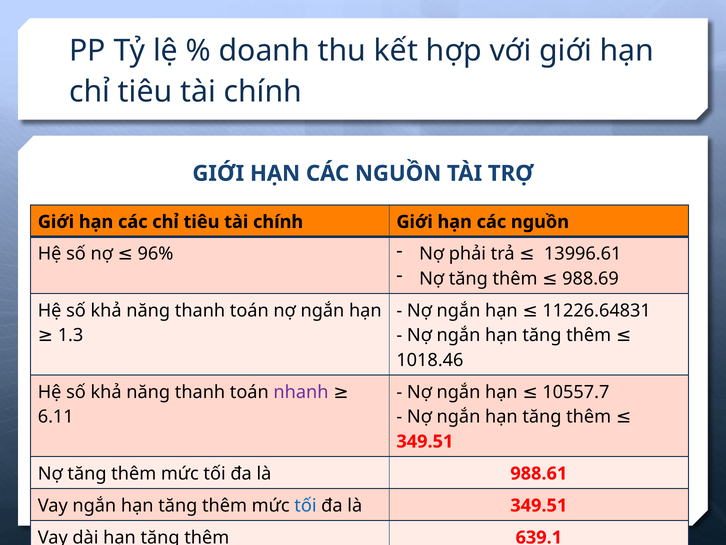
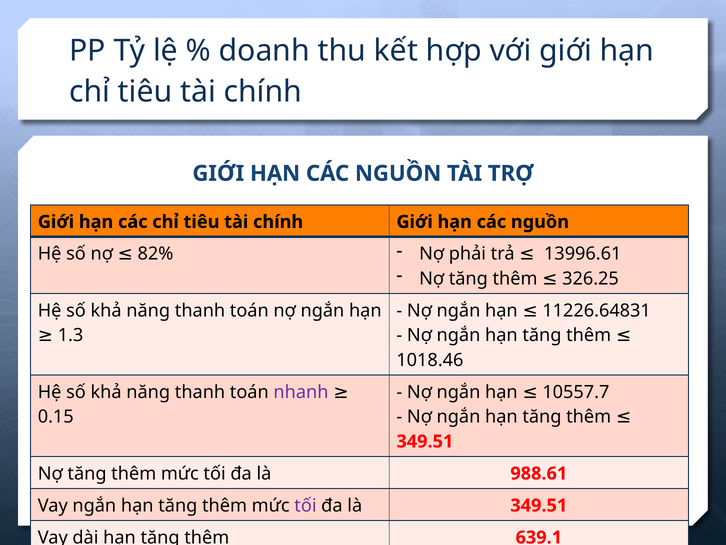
96%: 96% -> 82%
988.69: 988.69 -> 326.25
6.11: 6.11 -> 0.15
tối at (305, 505) colour: blue -> purple
